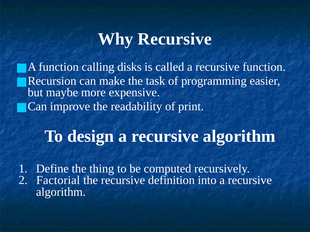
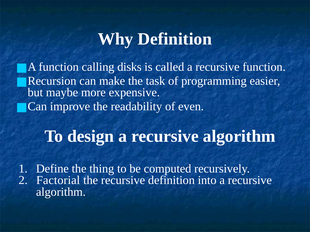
Why Recursive: Recursive -> Definition
print: print -> even
